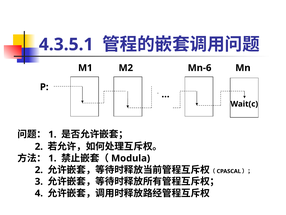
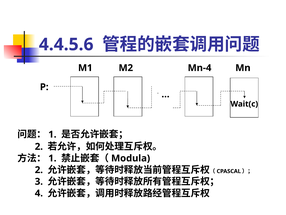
4.3.5.1: 4.3.5.1 -> 4.4.5.6
Mn-6: Mn-6 -> Mn-4
